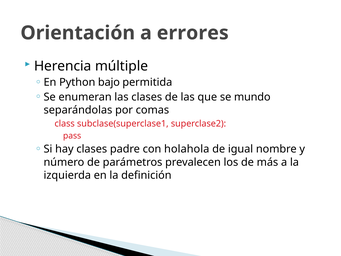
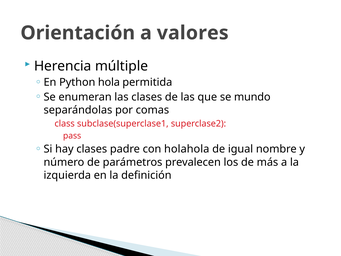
errores: errores -> valores
bajo: bajo -> hola
